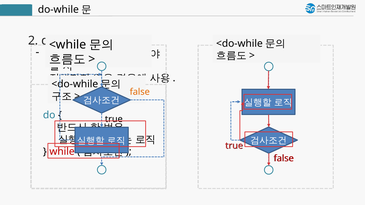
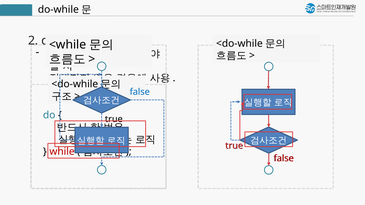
false at (140, 92) colour: orange -> blue
